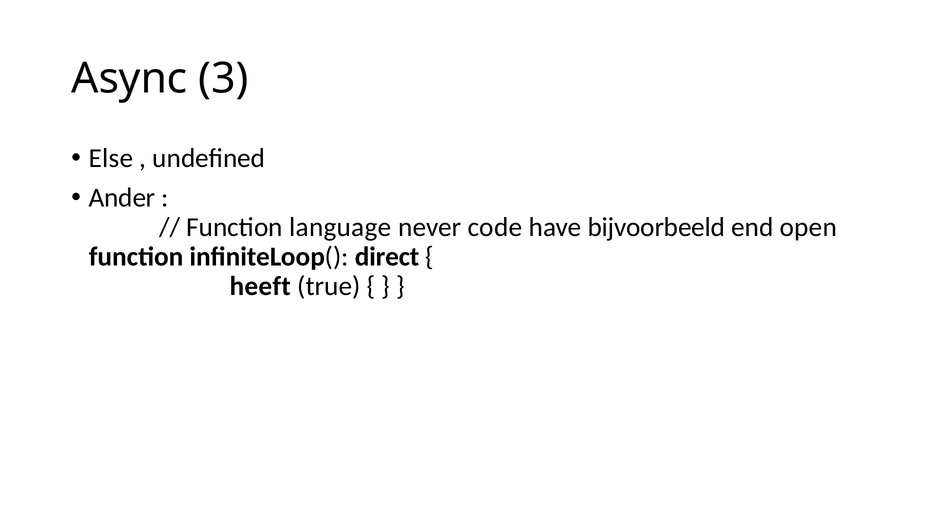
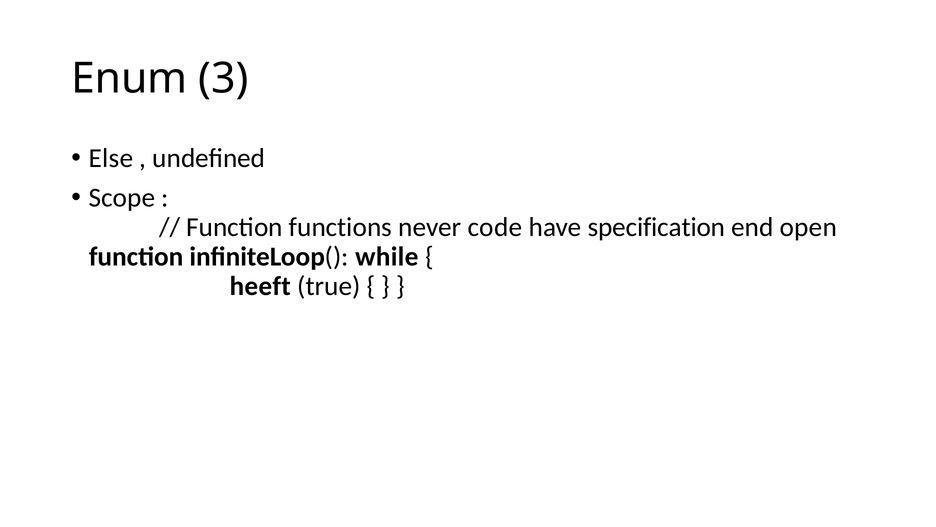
Async: Async -> Enum
Ander: Ander -> Scope
language: language -> functions
bijvoorbeeld: bijvoorbeeld -> specification
direct: direct -> while
